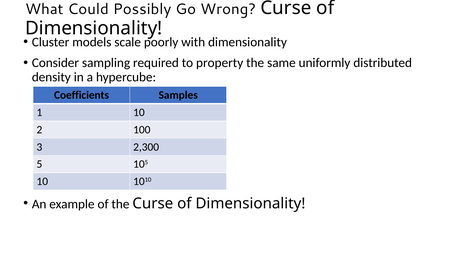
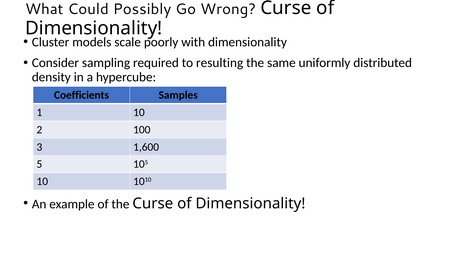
property: property -> resulting
2,300: 2,300 -> 1,600
